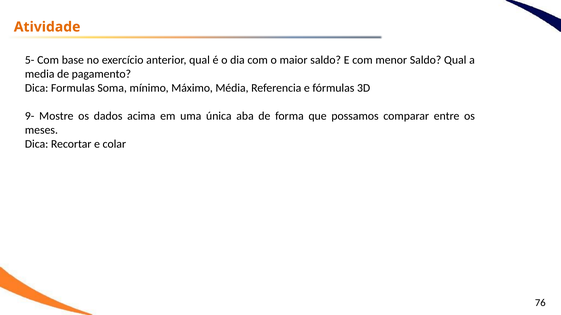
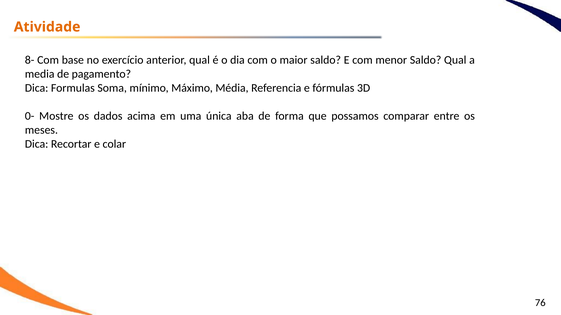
5-: 5- -> 8-
9-: 9- -> 0-
